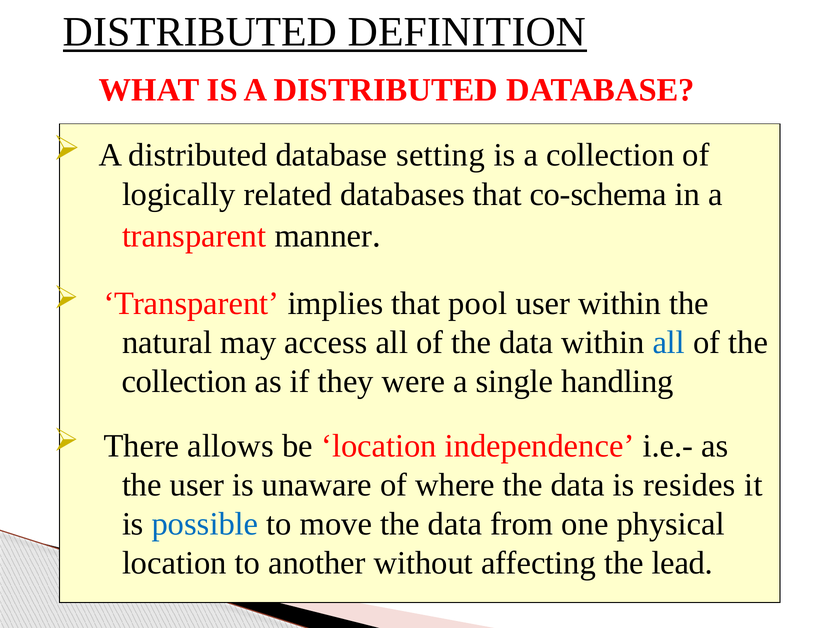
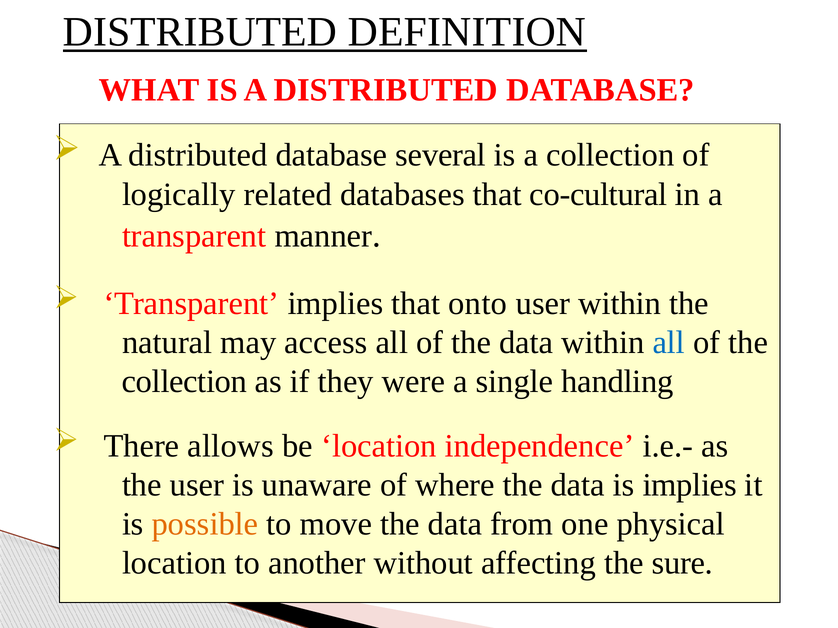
setting: setting -> several
co-schema: co-schema -> co-cultural
pool: pool -> onto
is resides: resides -> implies
possible colour: blue -> orange
lead: lead -> sure
